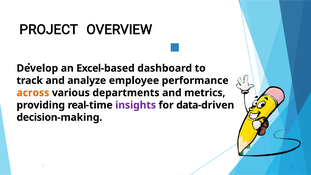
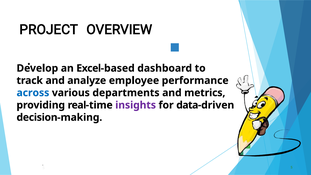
across colour: orange -> blue
